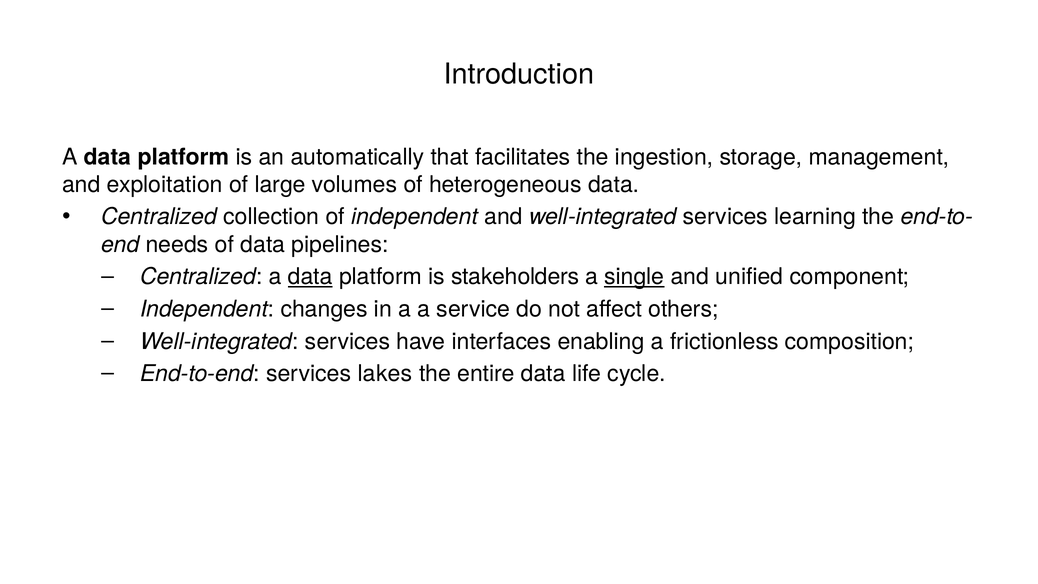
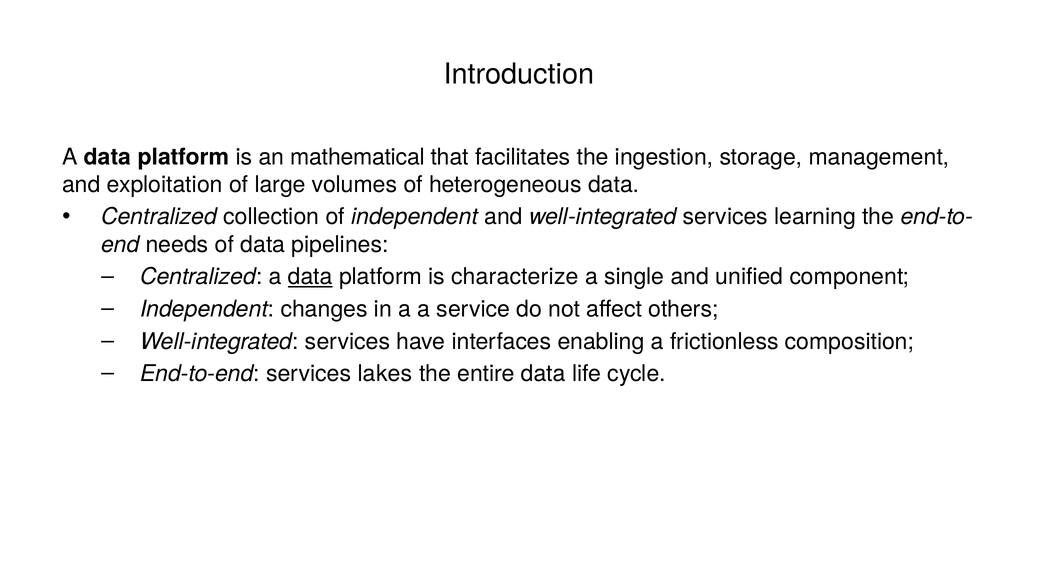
automatically: automatically -> mathematical
stakeholders: stakeholders -> characterize
single underline: present -> none
